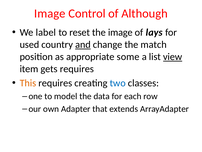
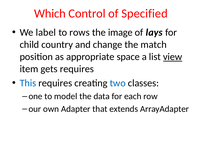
Image at (50, 13): Image -> Which
Although: Although -> Specified
reset: reset -> rows
used: used -> child
and underline: present -> none
some: some -> space
This colour: orange -> blue
